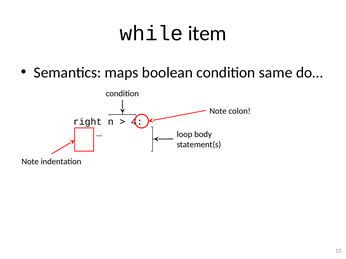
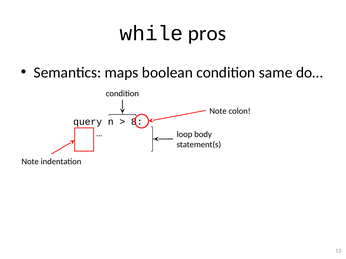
item: item -> pros
right: right -> query
4: 4 -> 8
